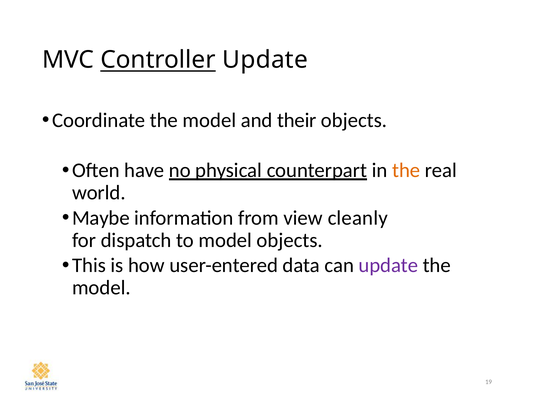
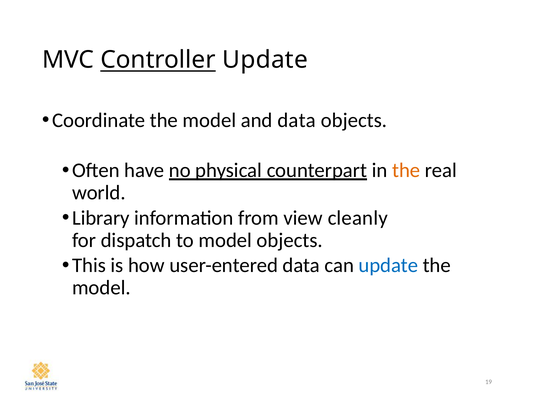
and their: their -> data
Maybe: Maybe -> Library
update at (388, 266) colour: purple -> blue
